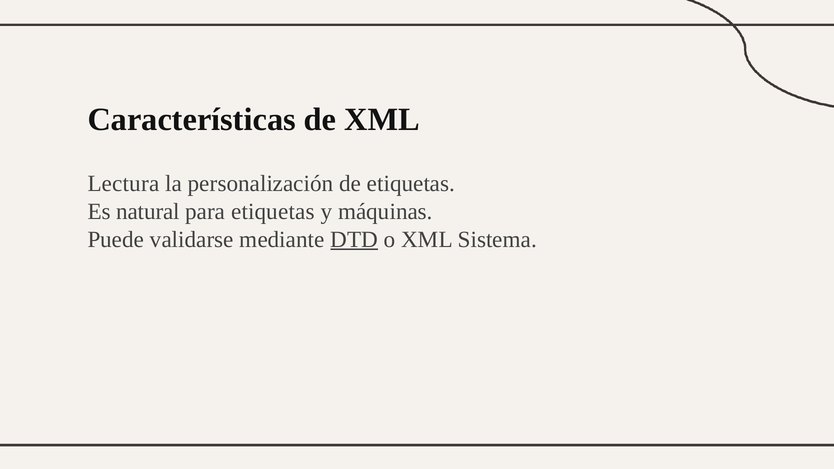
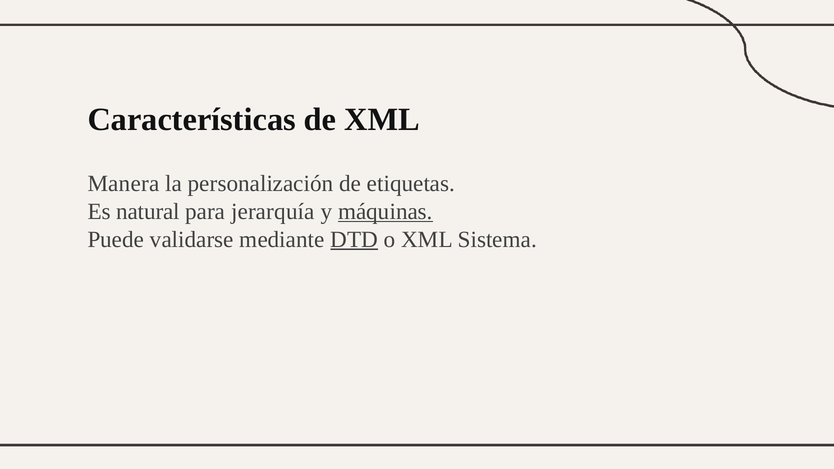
Lectura: Lectura -> Manera
para etiquetas: etiquetas -> jerarquía
máquinas underline: none -> present
